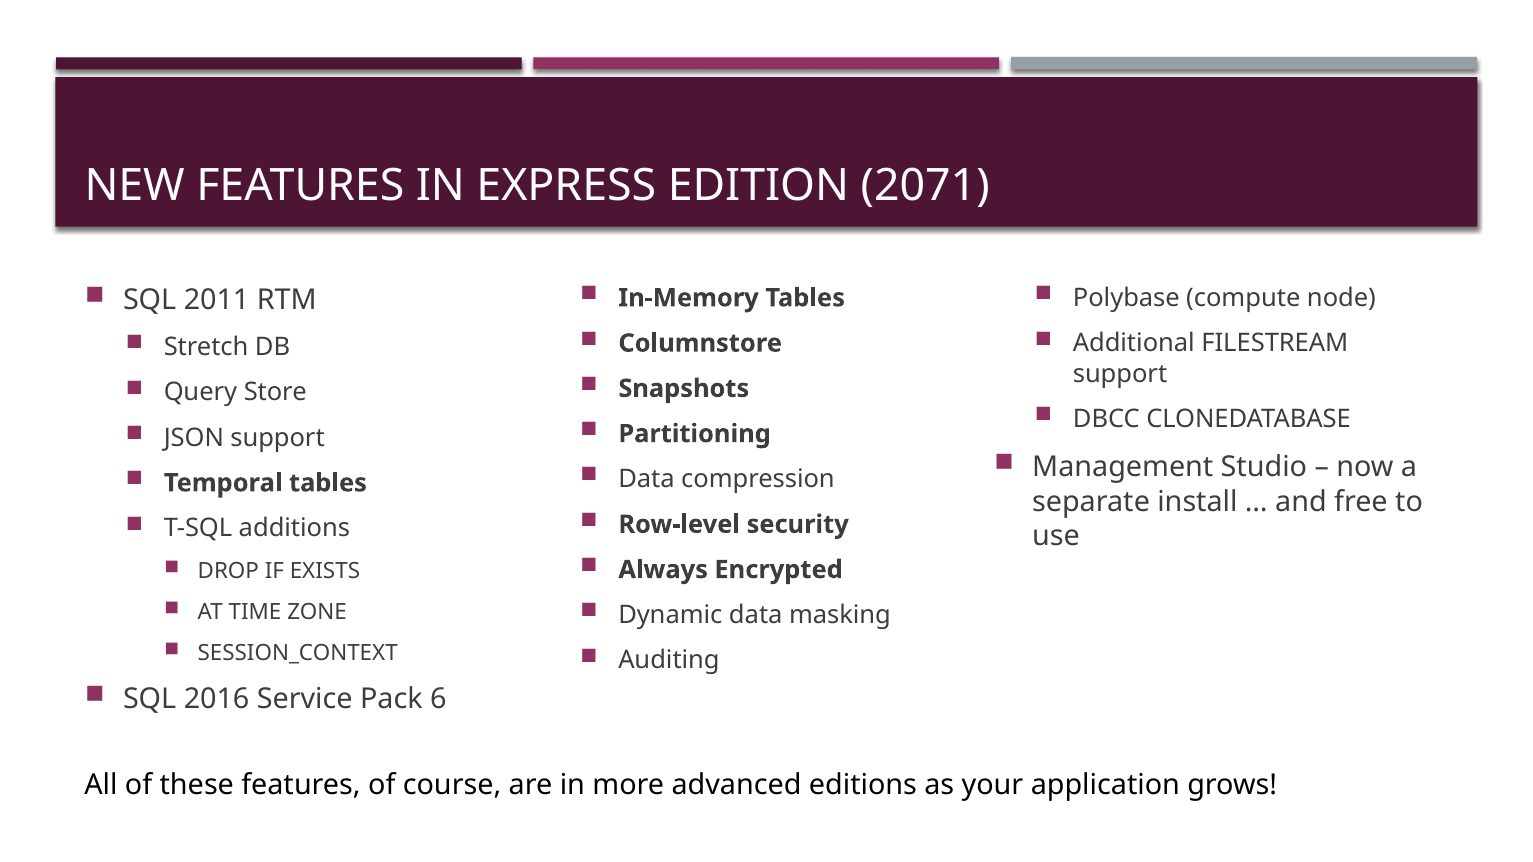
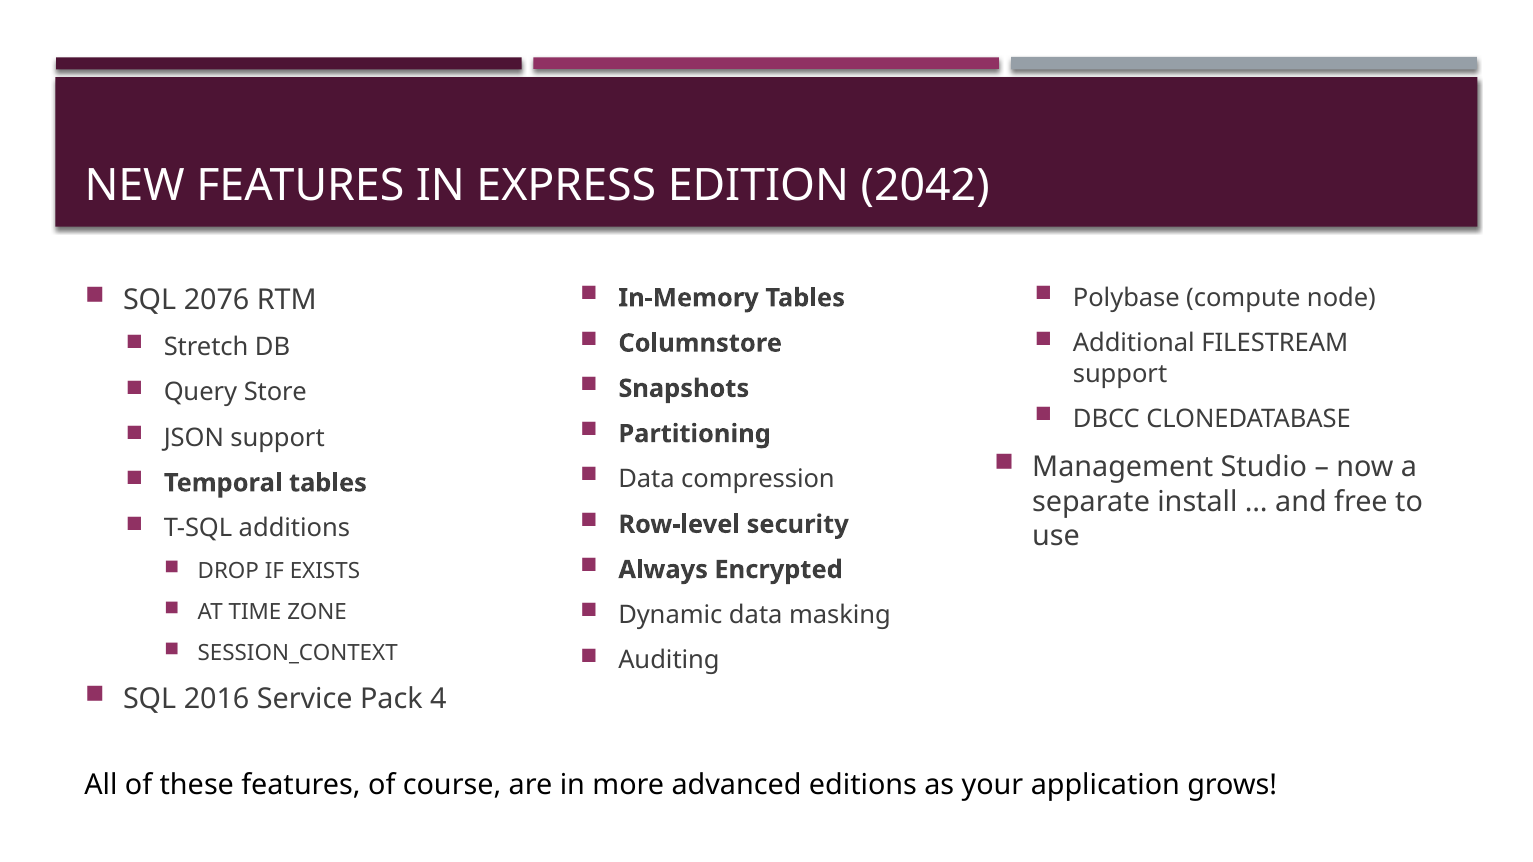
2071: 2071 -> 2042
2011: 2011 -> 2076
6: 6 -> 4
